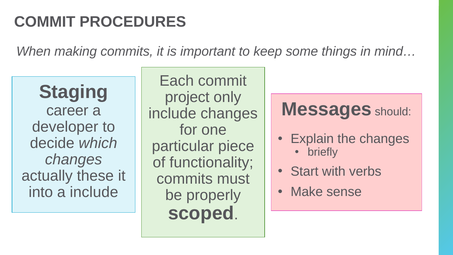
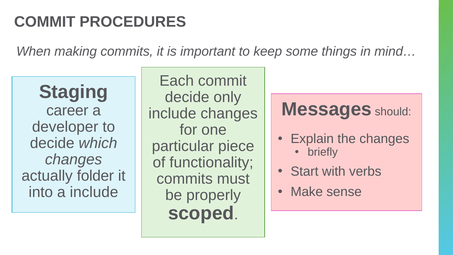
project at (187, 97): project -> decide
these: these -> folder
